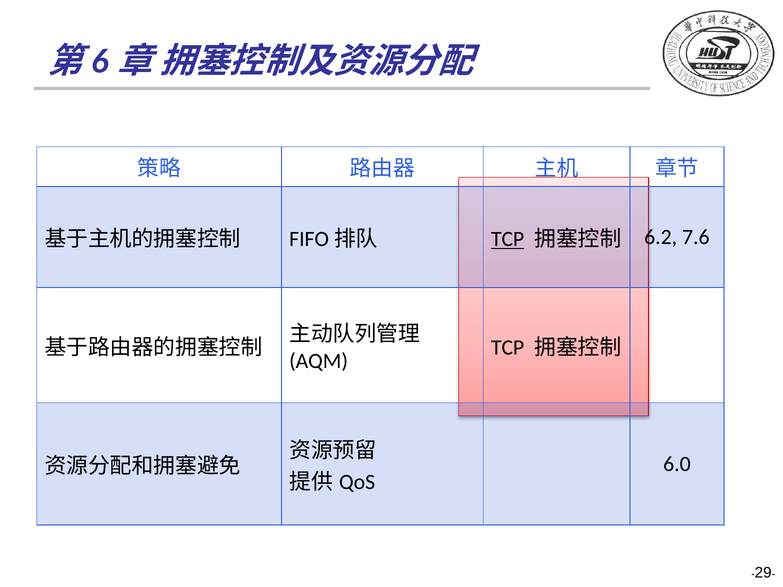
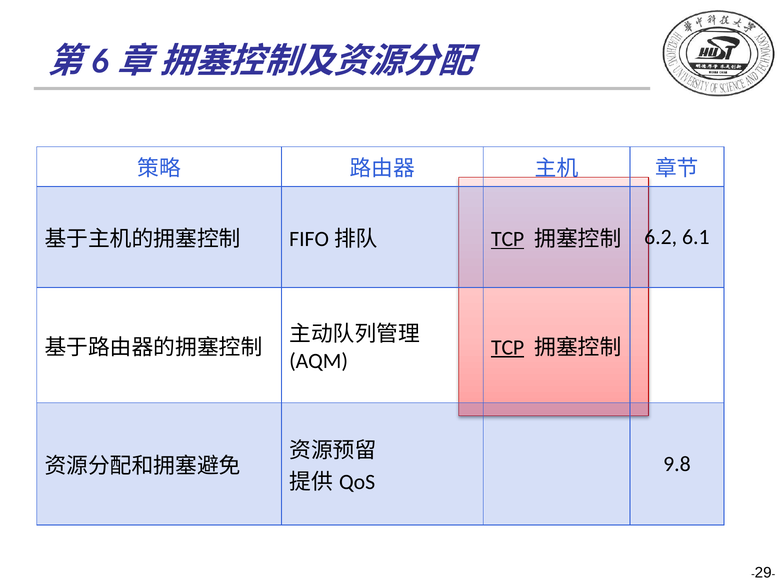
7.6: 7.6 -> 6.1
TCP at (508, 348) underline: none -> present
6.0: 6.0 -> 9.8
